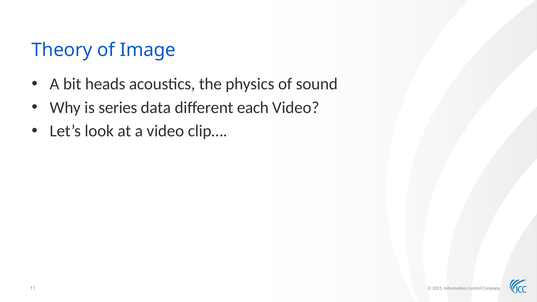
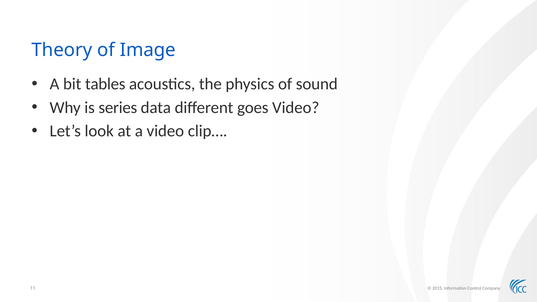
heads: heads -> tables
each: each -> goes
